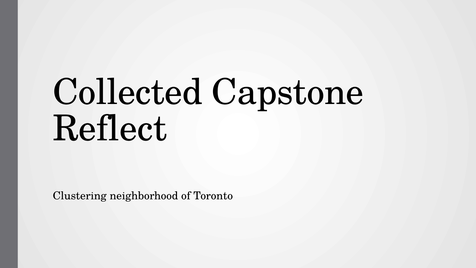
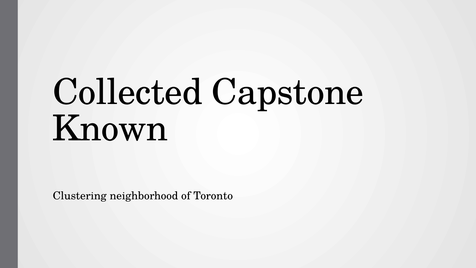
Reflect: Reflect -> Known
